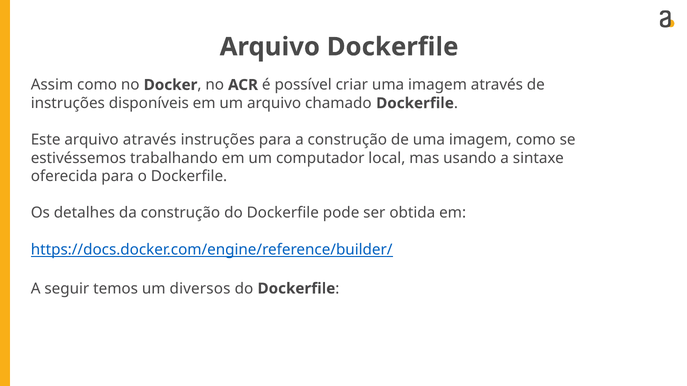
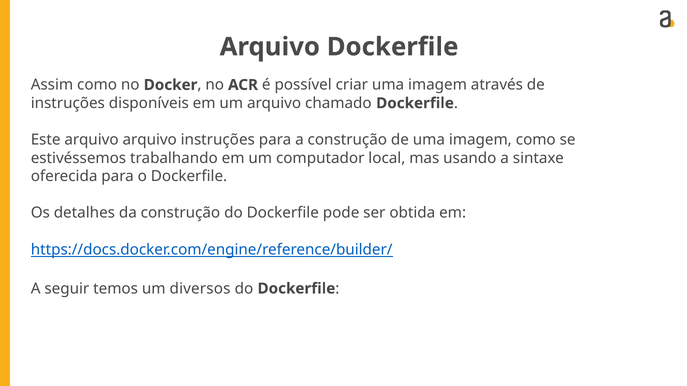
arquivo através: através -> arquivo
